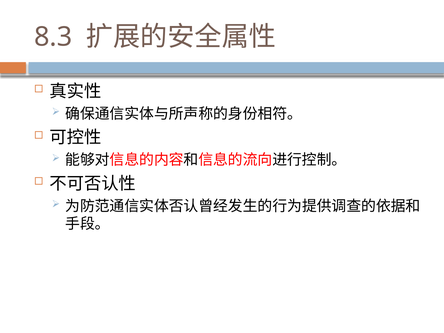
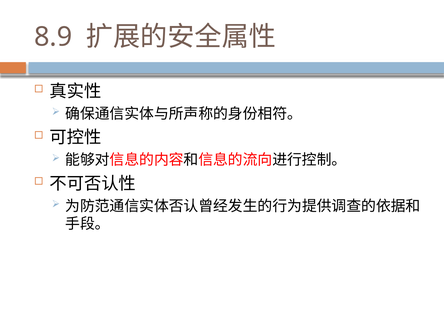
8.3: 8.3 -> 8.9
